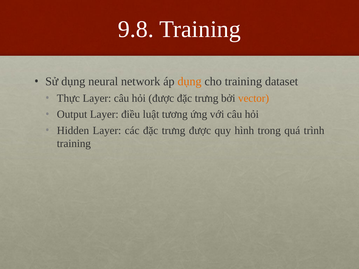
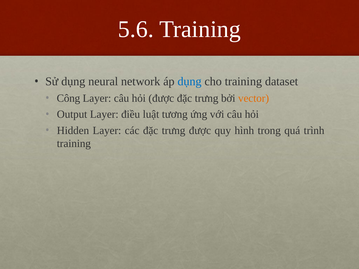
9.8: 9.8 -> 5.6
dụng at (190, 82) colour: orange -> blue
Thực: Thực -> Công
